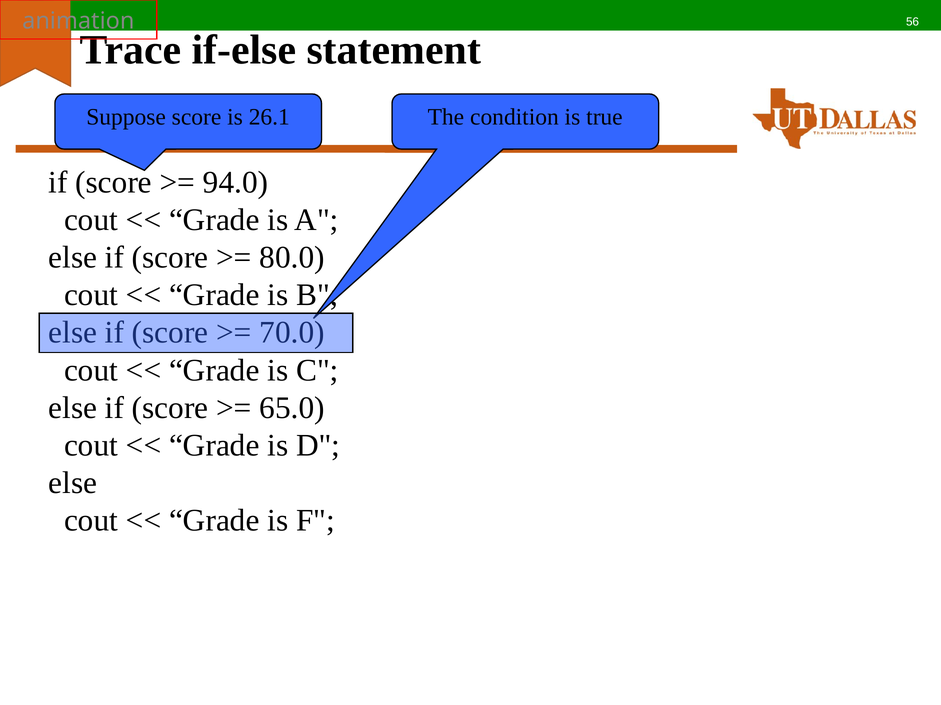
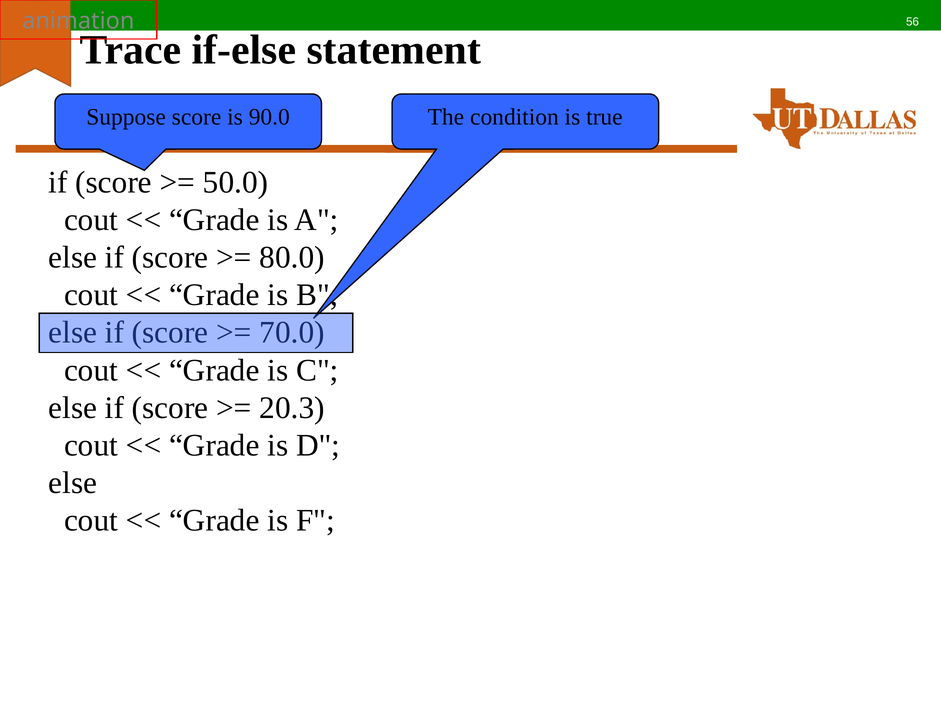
26.1: 26.1 -> 90.0
94.0: 94.0 -> 50.0
65.0: 65.0 -> 20.3
